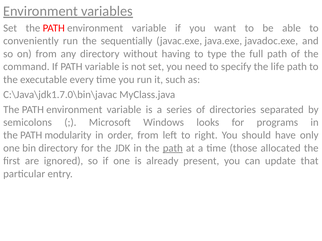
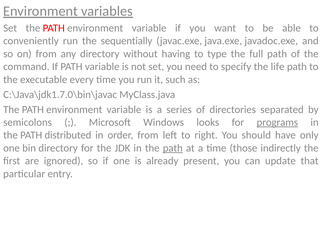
programs underline: none -> present
modularity: modularity -> distributed
allocated: allocated -> indirectly
